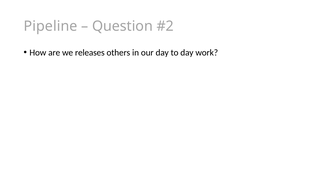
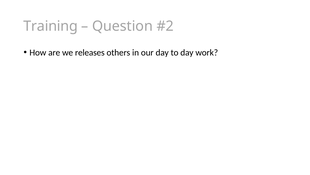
Pipeline: Pipeline -> Training
